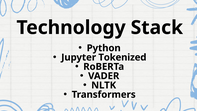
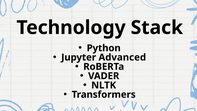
Tokenized: Tokenized -> Advanced
